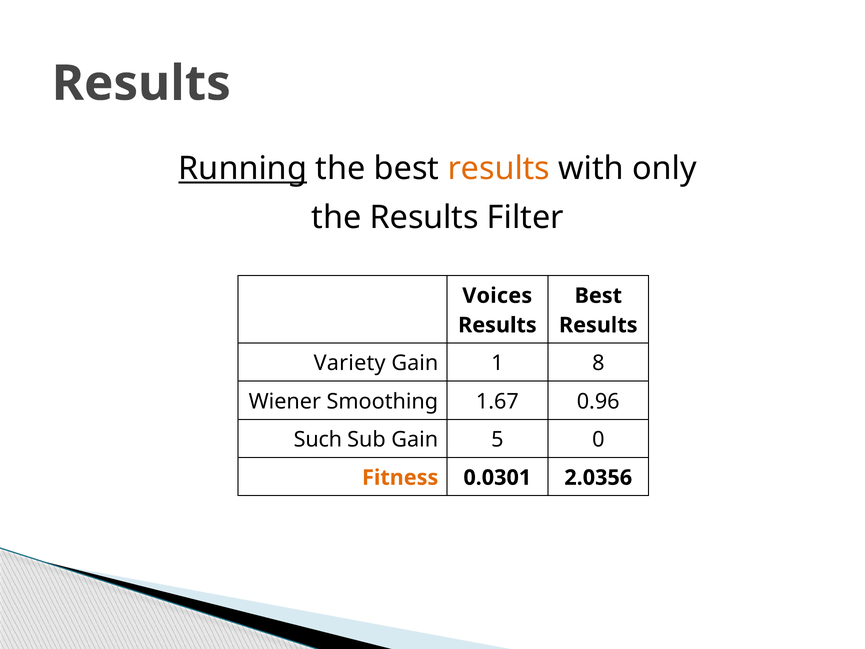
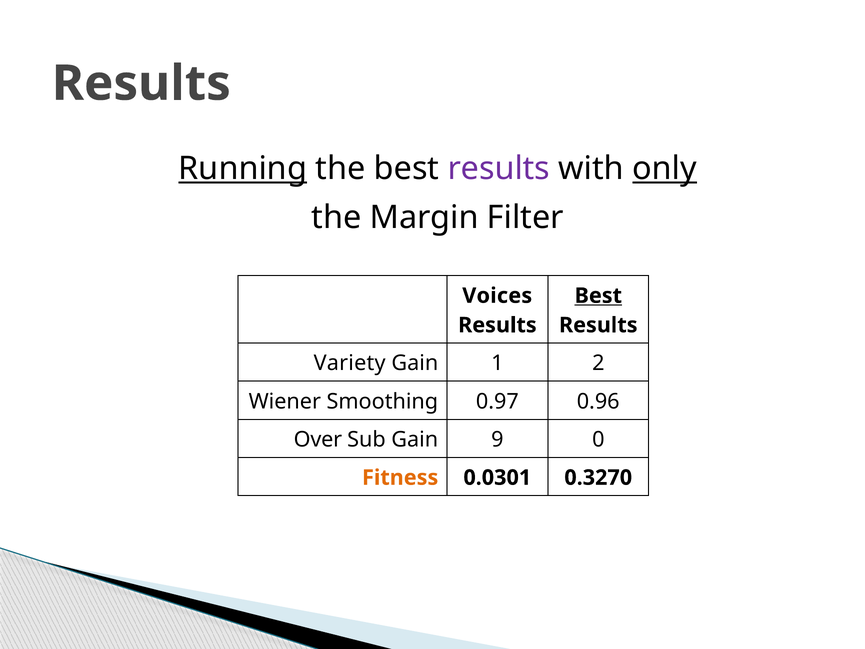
results at (499, 168) colour: orange -> purple
only underline: none -> present
the Results: Results -> Margin
Best at (598, 296) underline: none -> present
8: 8 -> 2
1.67: 1.67 -> 0.97
Such: Such -> Over
5: 5 -> 9
2.0356: 2.0356 -> 0.3270
